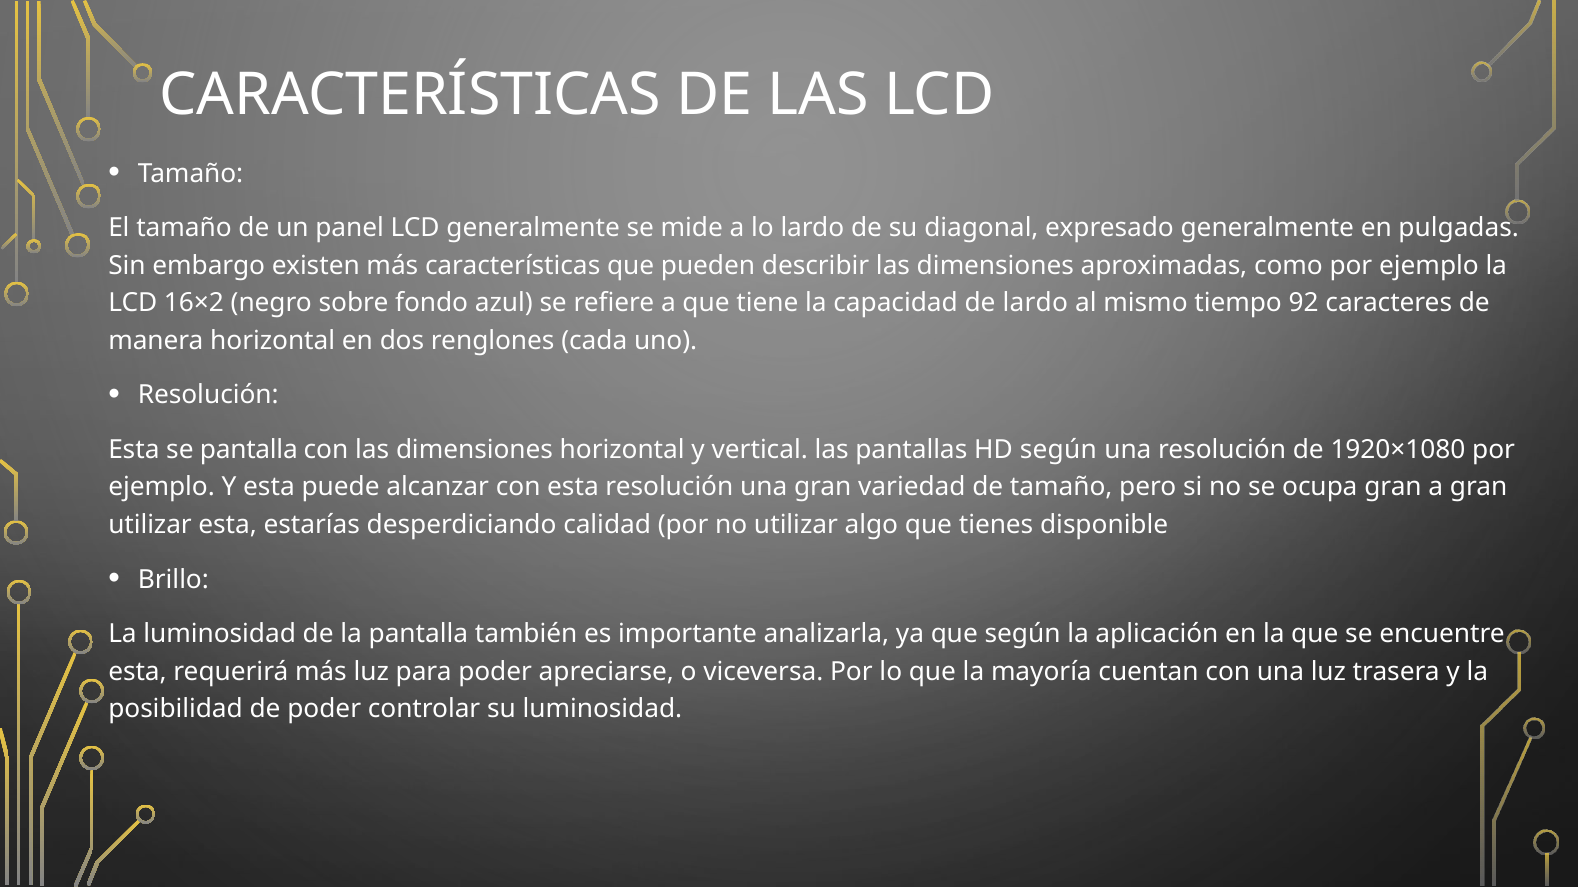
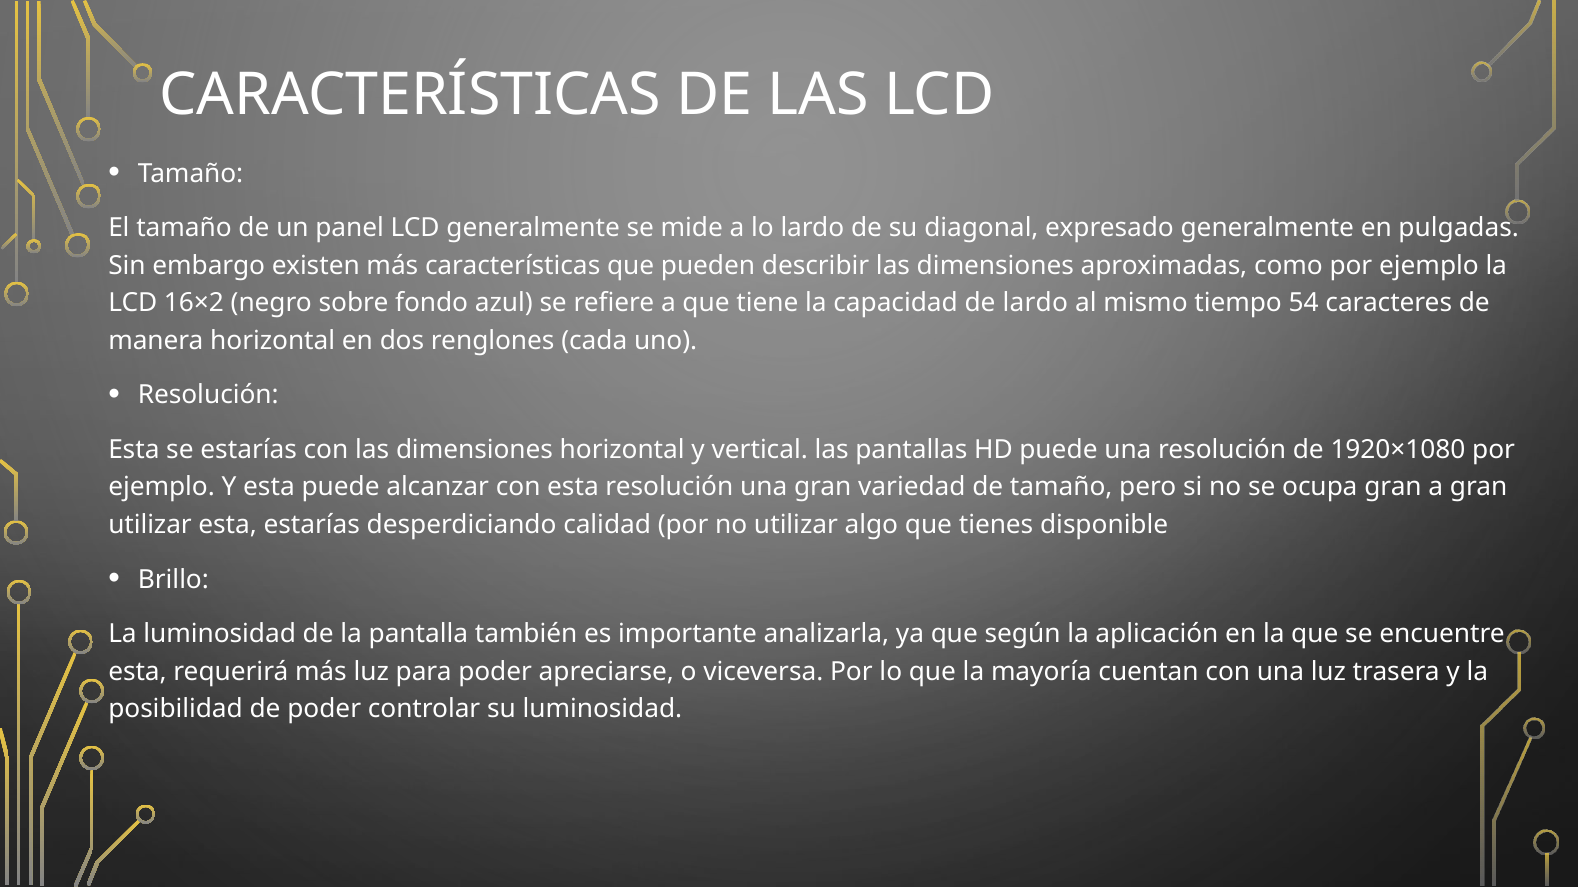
92: 92 -> 54
se pantalla: pantalla -> estarías
HD según: según -> puede
